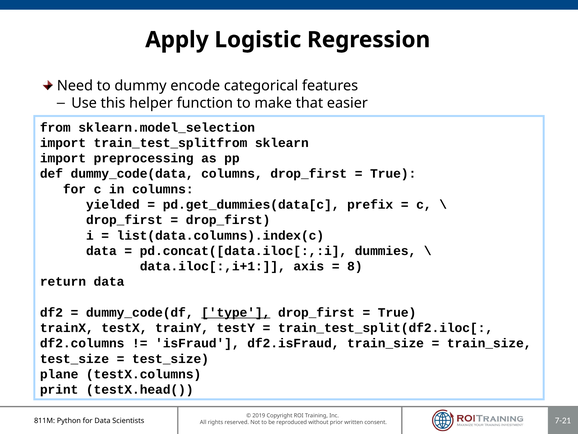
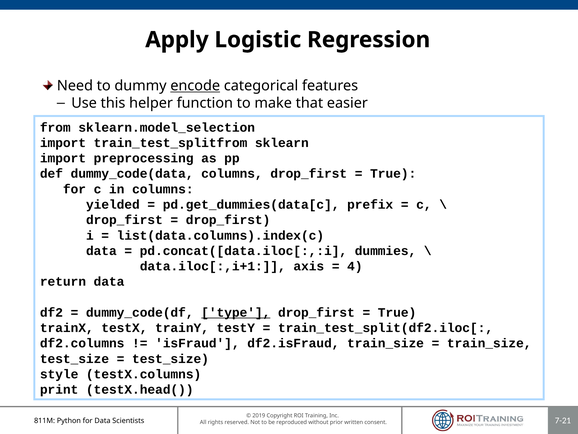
encode underline: none -> present
8: 8 -> 4
plane: plane -> style
